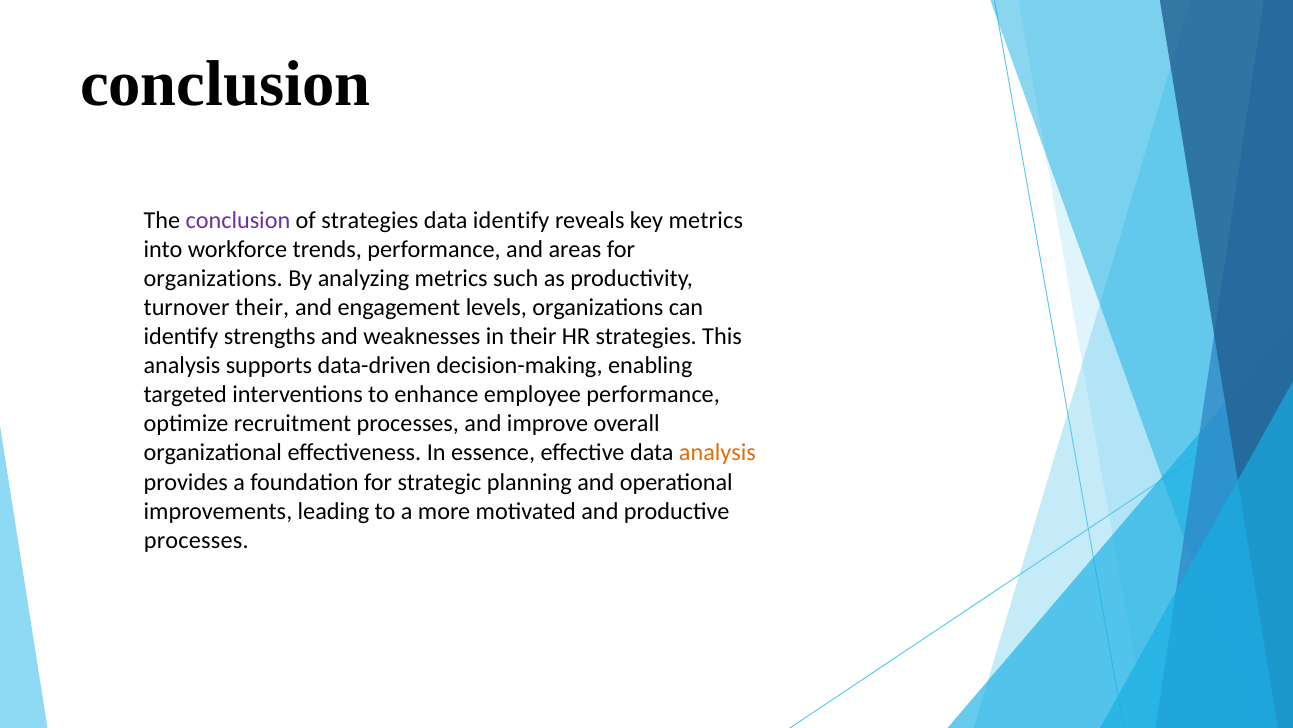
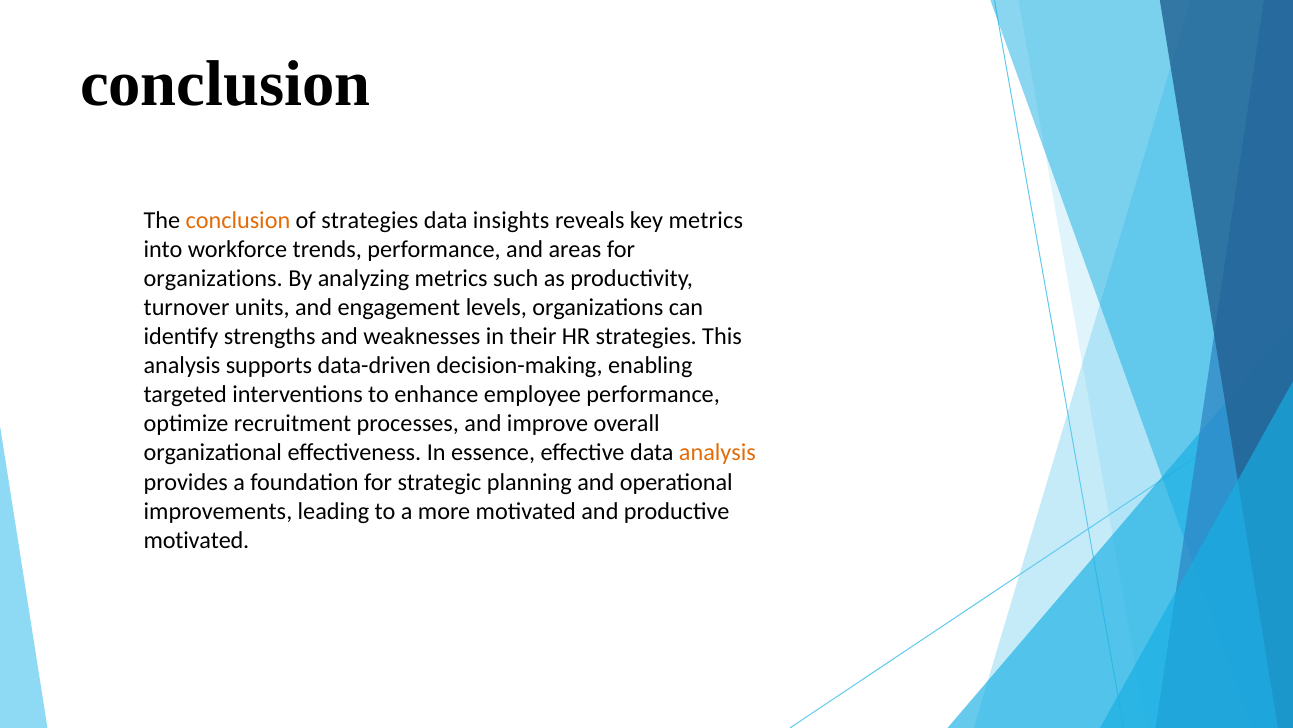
conclusion at (238, 220) colour: purple -> orange
data identify: identify -> insights
turnover their: their -> units
processes at (196, 540): processes -> motivated
